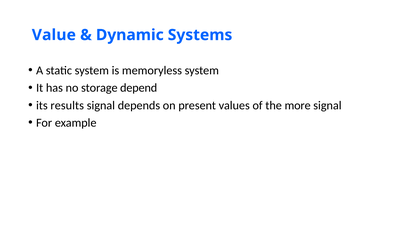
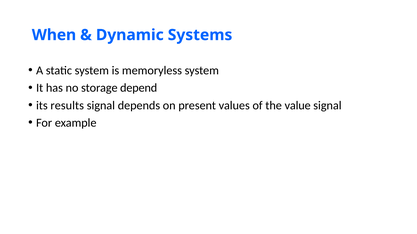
Value: Value -> When
more: more -> value
